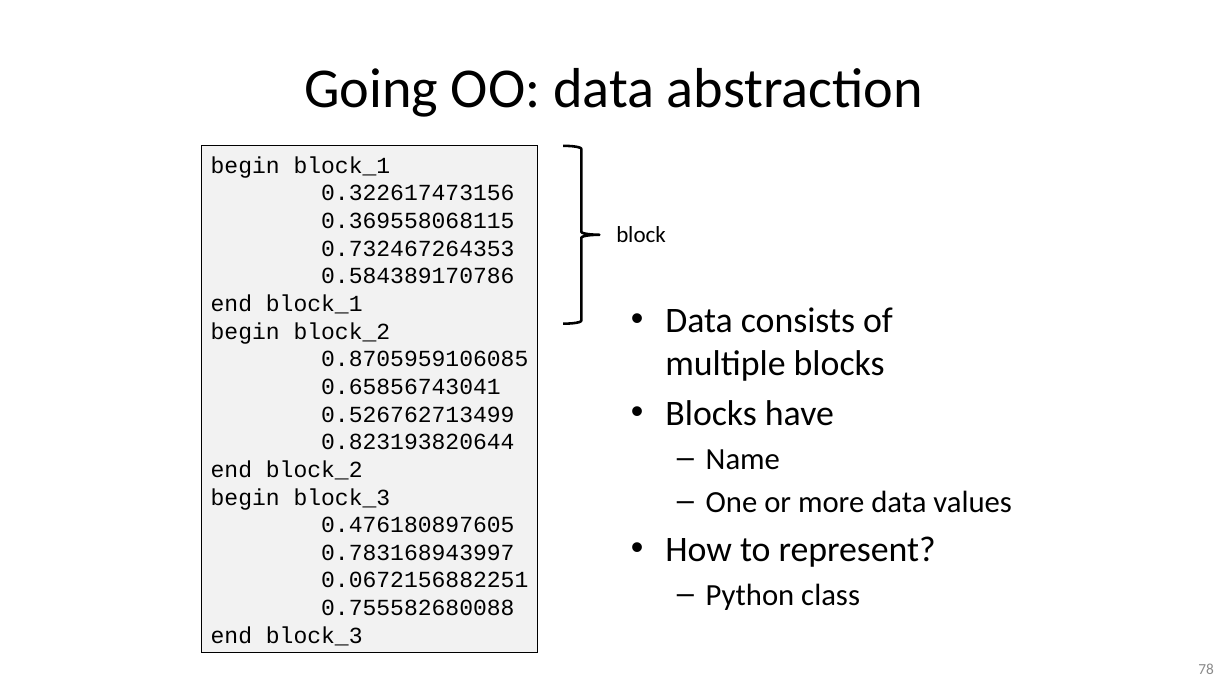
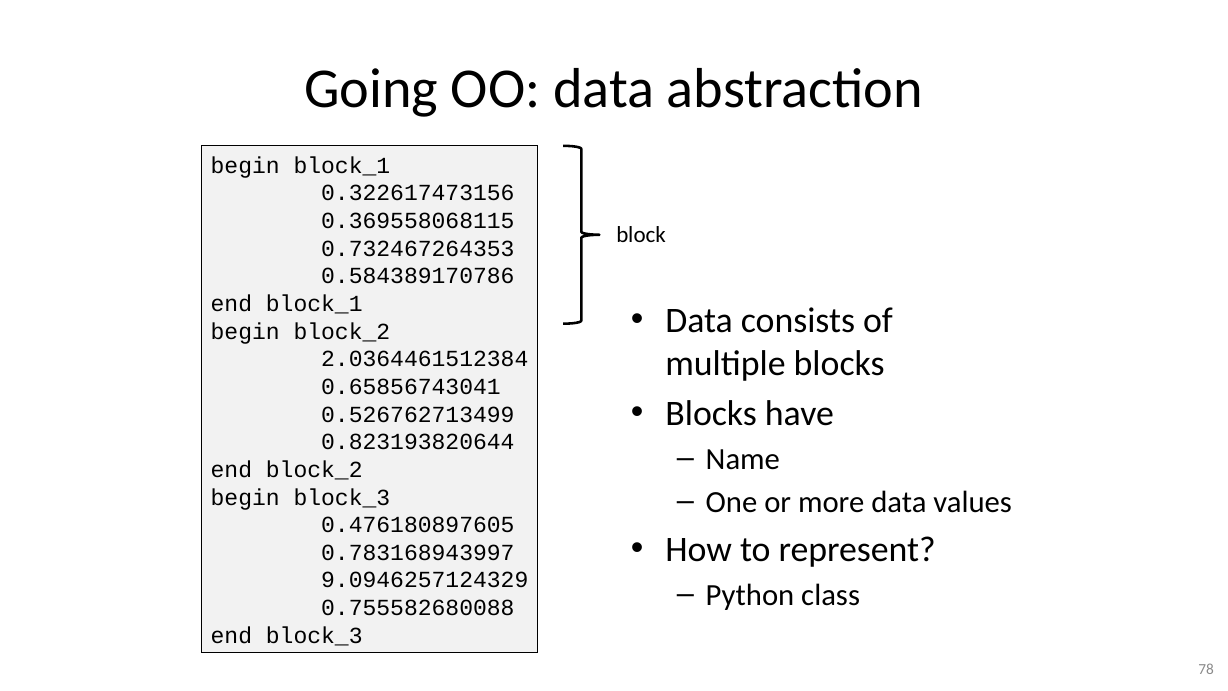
0.8705959106085: 0.8705959106085 -> 2.0364461512384
0.0672156882251: 0.0672156882251 -> 9.0946257124329
